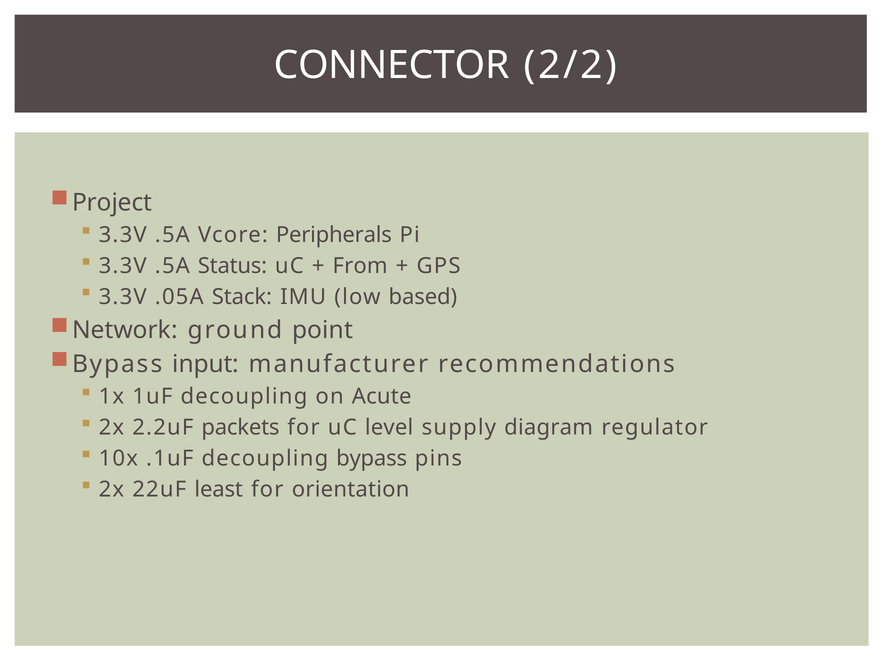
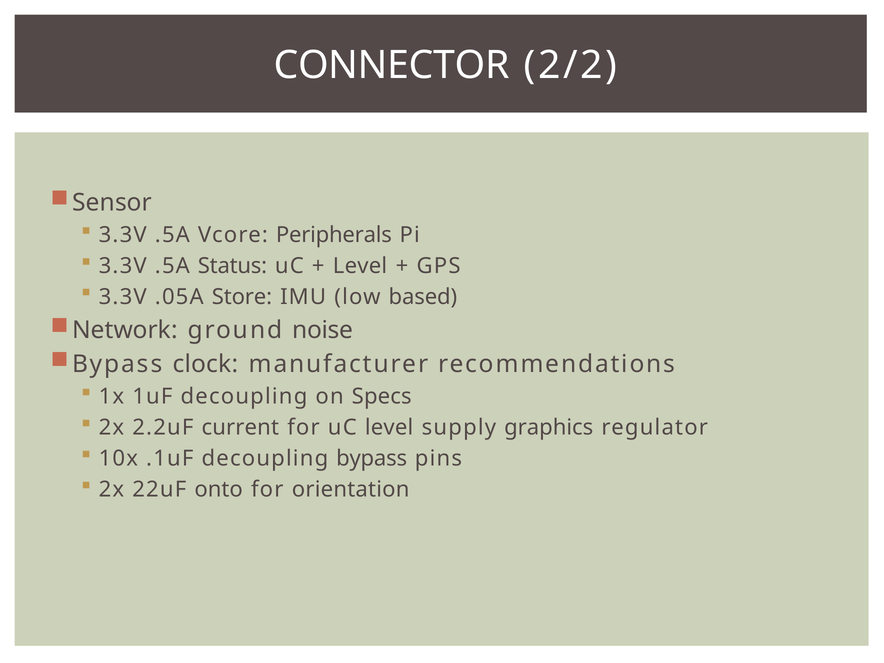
Project: Project -> Sensor
From at (360, 266): From -> Level
Stack: Stack -> Store
point: point -> noise
input: input -> clock
Acute: Acute -> Specs
packets: packets -> current
diagram: diagram -> graphics
least: least -> onto
